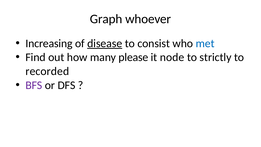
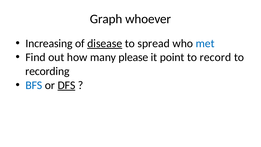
consist: consist -> spread
node: node -> point
strictly: strictly -> record
recorded: recorded -> recording
BFS colour: purple -> blue
DFS underline: none -> present
